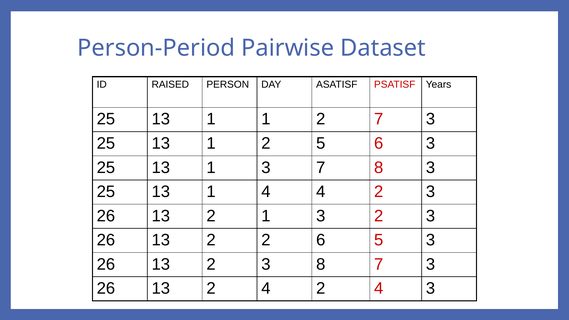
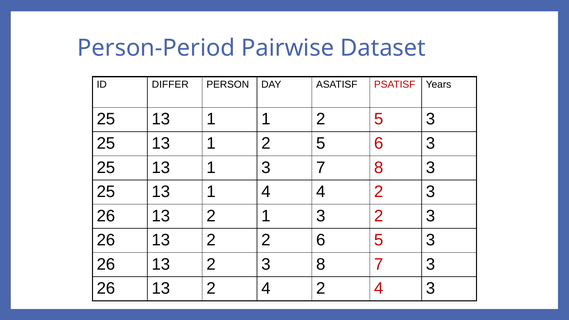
RAISED: RAISED -> DIFFER
1 1 2 7: 7 -> 5
